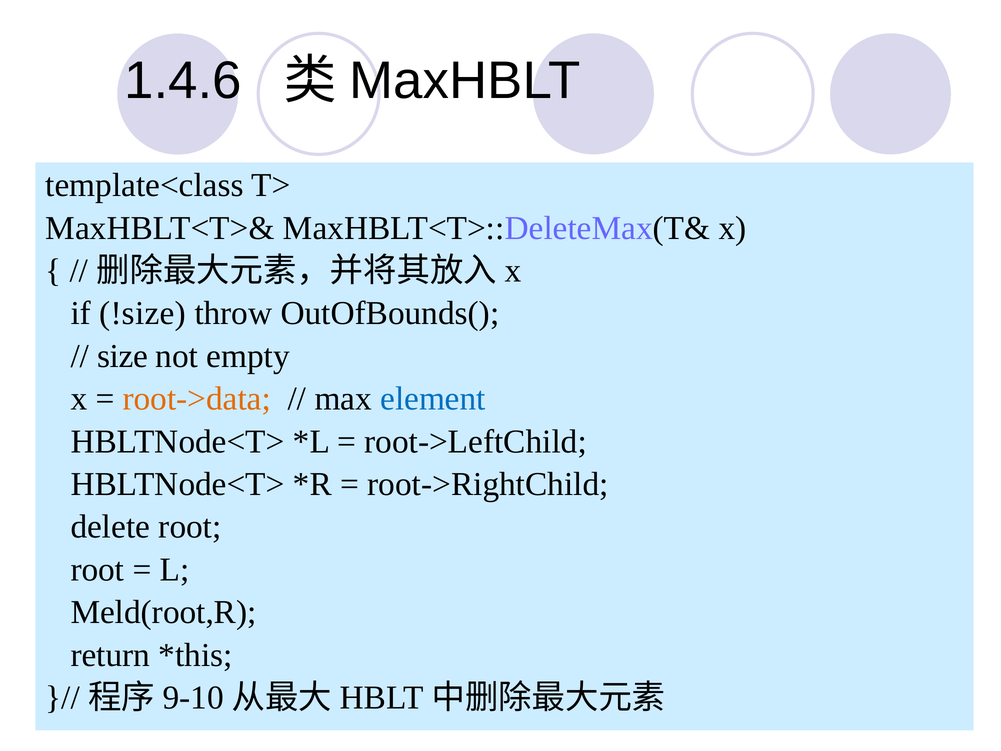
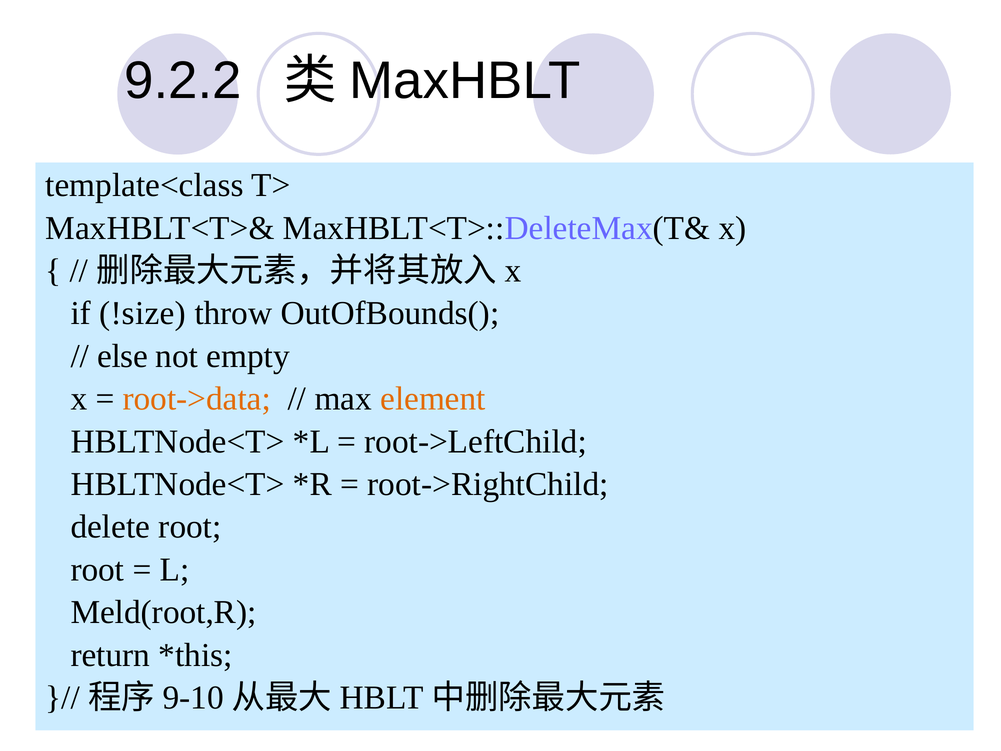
1.4.6: 1.4.6 -> 9.2.2
size: size -> else
element colour: blue -> orange
